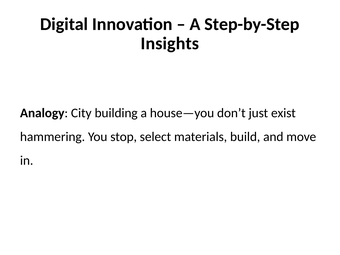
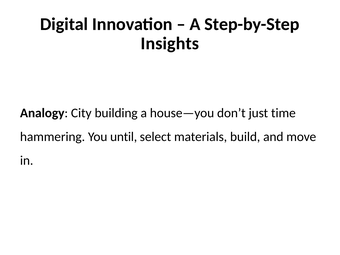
exist: exist -> time
stop: stop -> until
